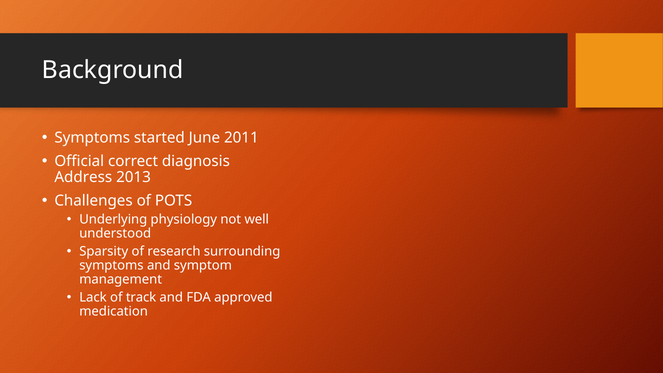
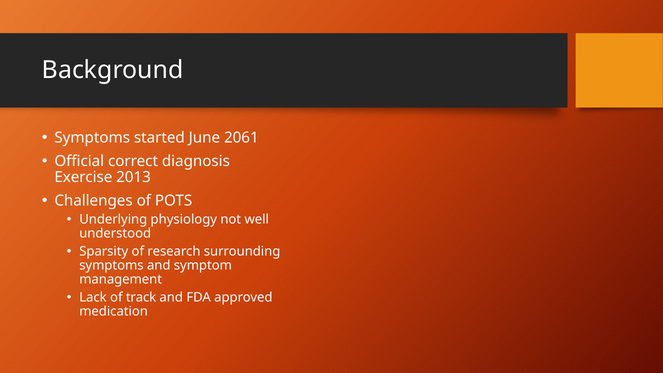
2011: 2011 -> 2061
Address: Address -> Exercise
